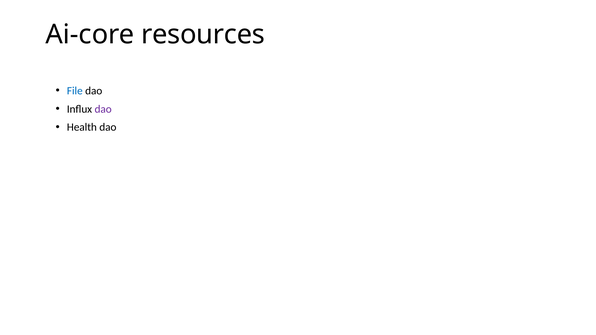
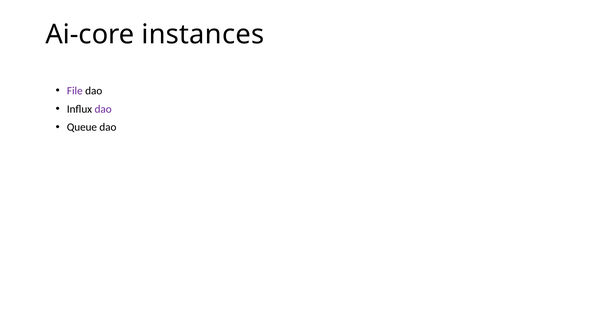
resources: resources -> instances
File colour: blue -> purple
Health: Health -> Queue
